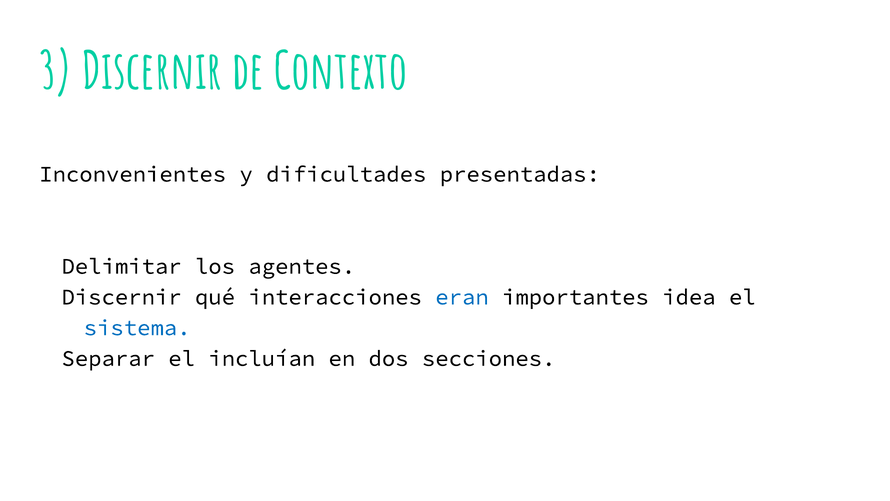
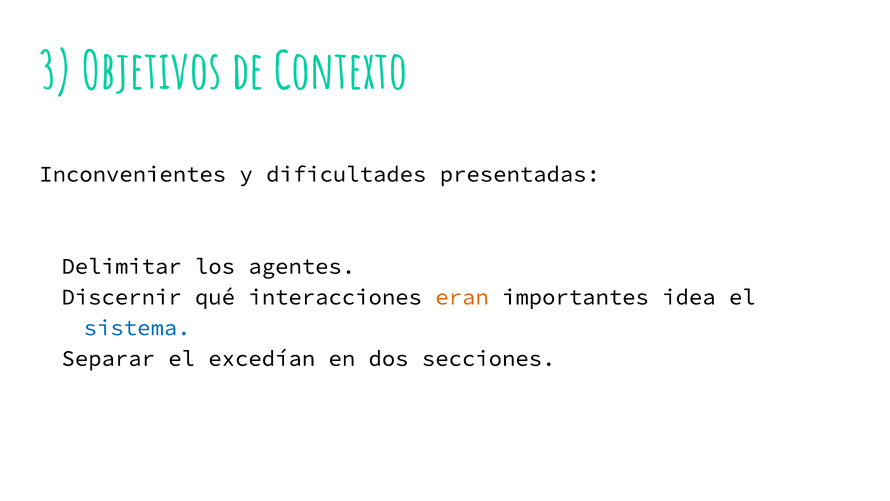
3 Discernir: Discernir -> Objetivos
eran colour: blue -> orange
incluían: incluían -> excedían
